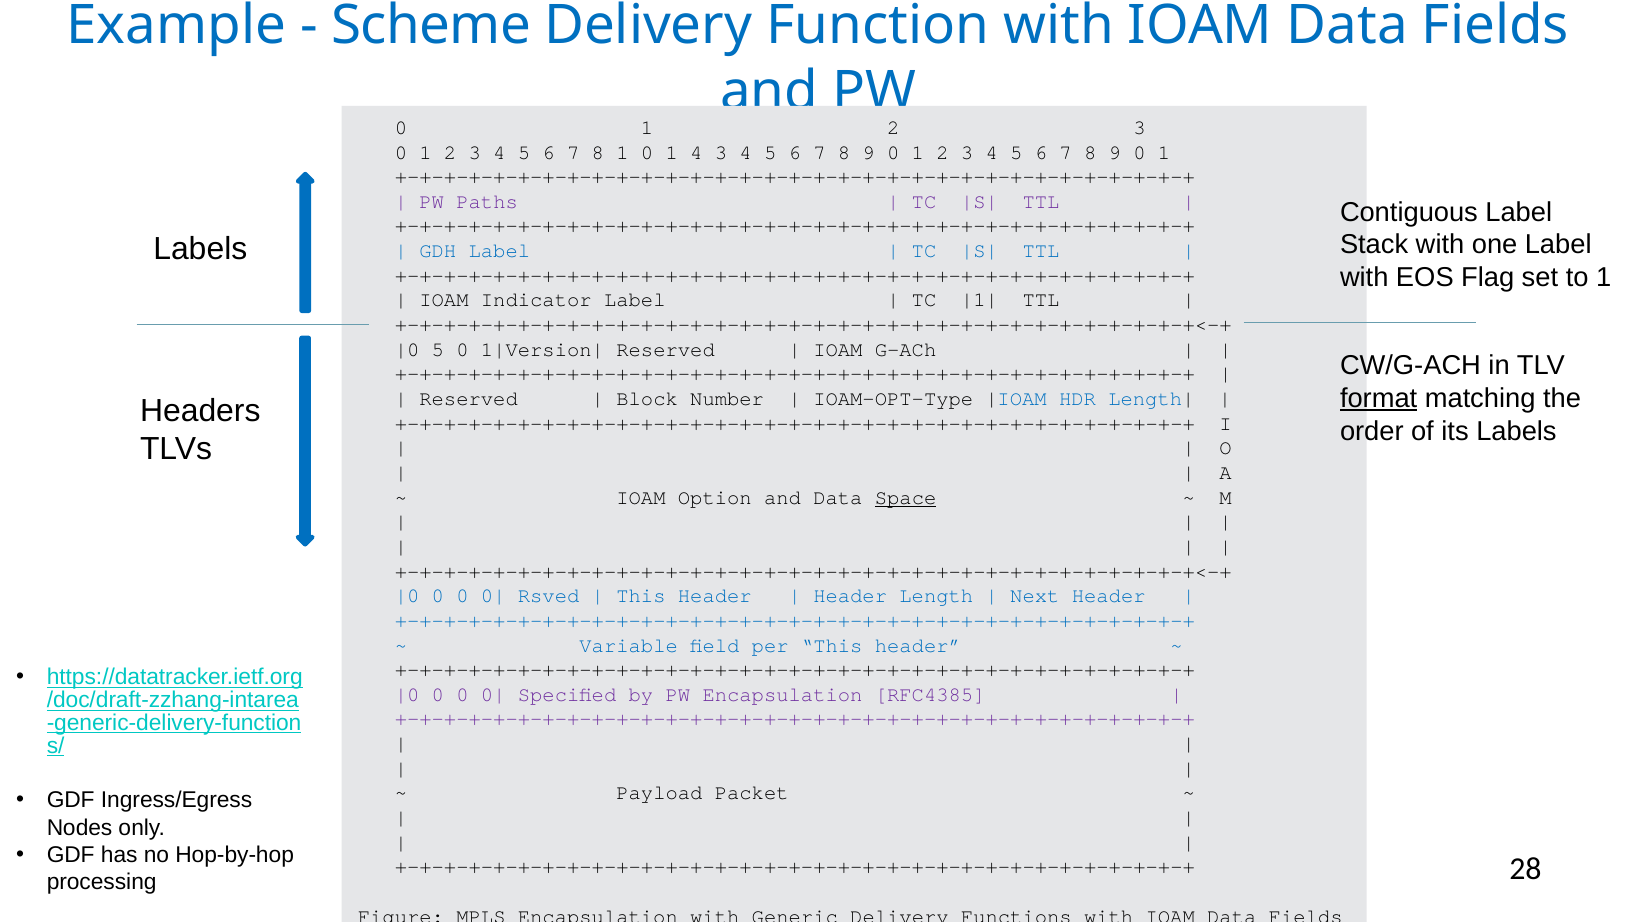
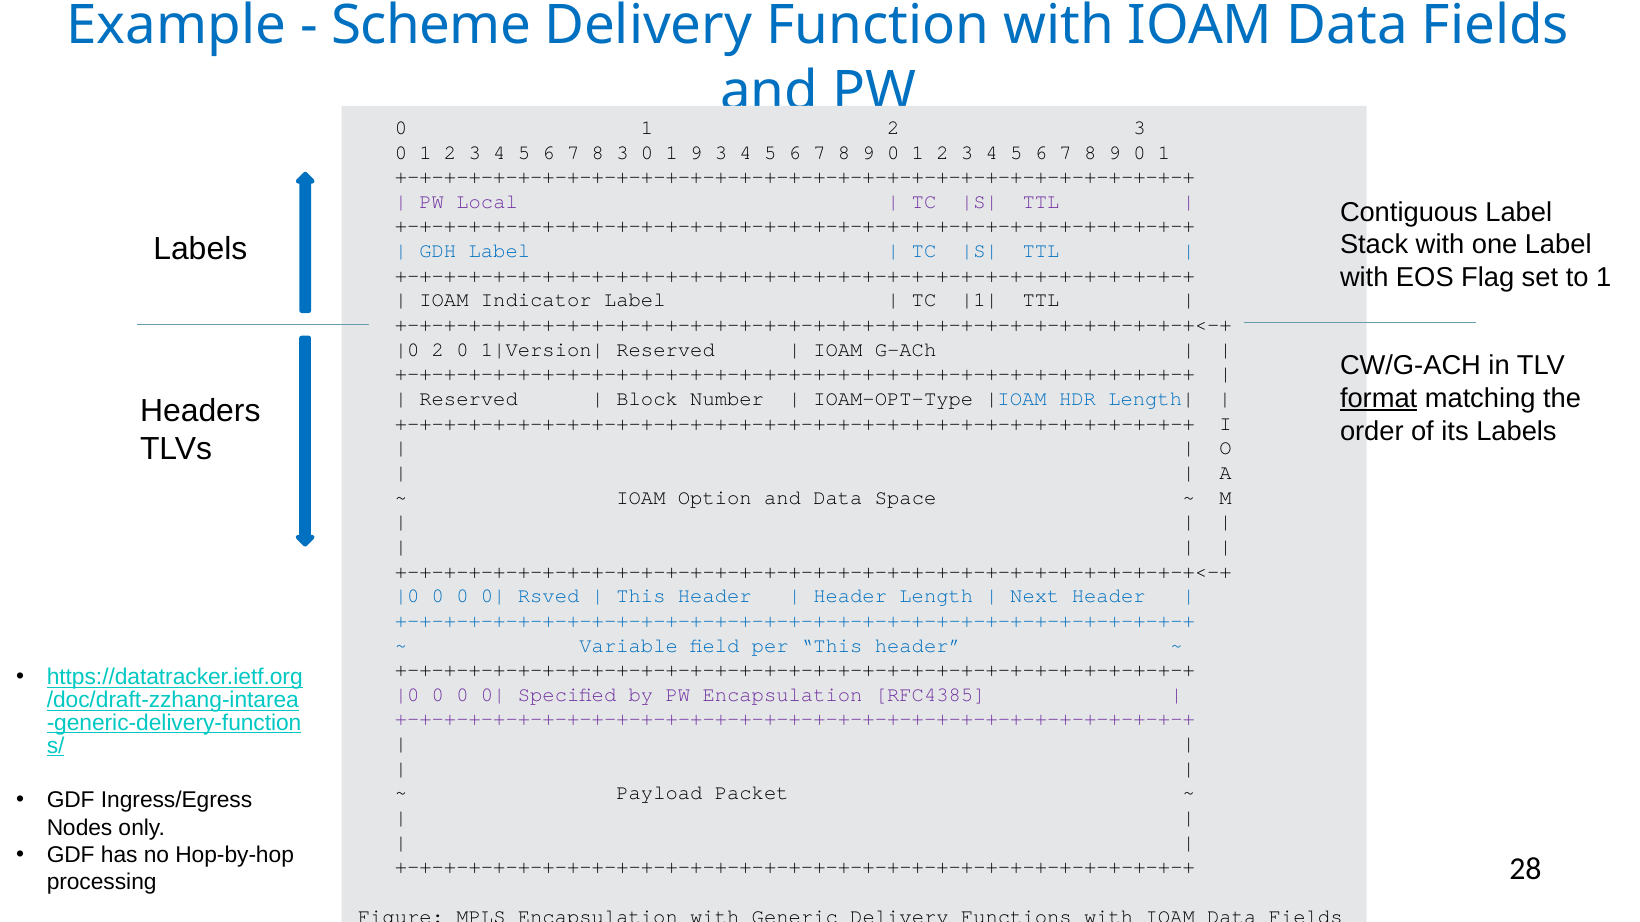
8 1: 1 -> 3
1 4: 4 -> 9
Paths: Paths -> Local
5 at (438, 350): 5 -> 2
Space underline: present -> none
